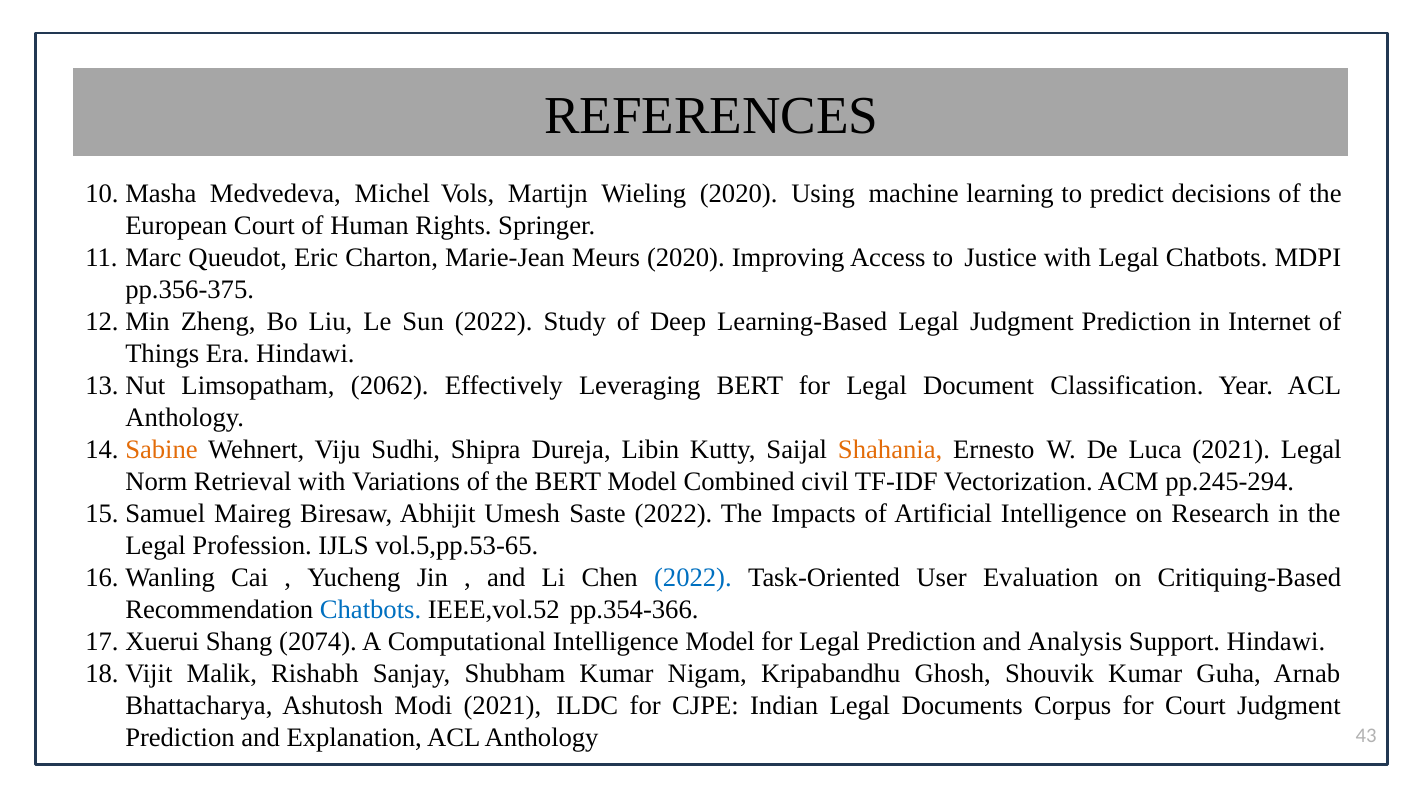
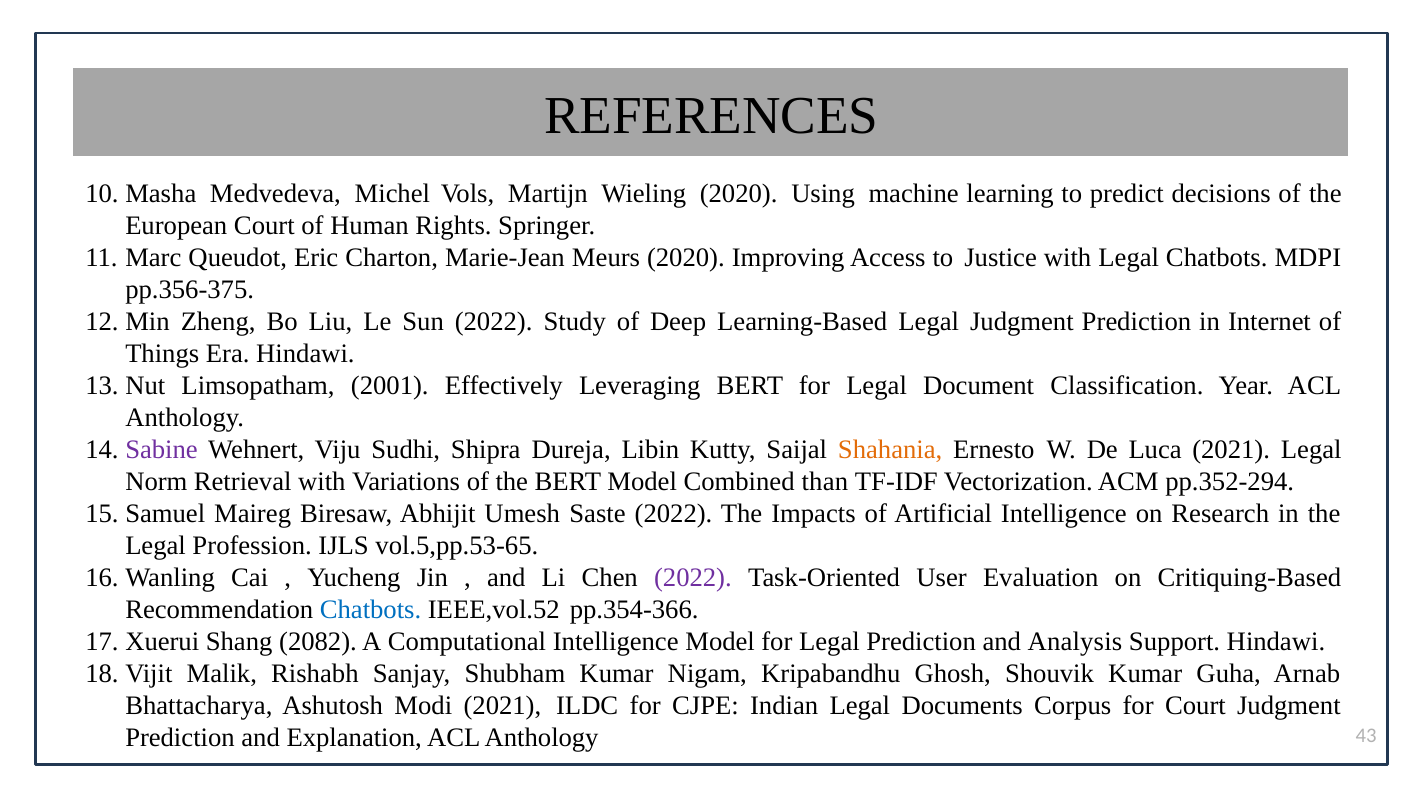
2062: 2062 -> 2001
Sabine colour: orange -> purple
civil: civil -> than
pp.245-294: pp.245-294 -> pp.352-294
2022 at (693, 578) colour: blue -> purple
2074: 2074 -> 2082
